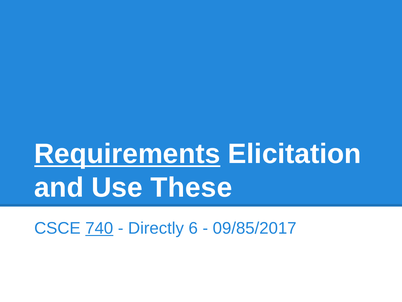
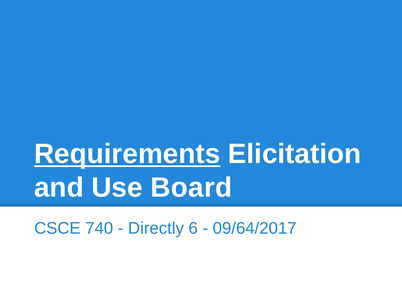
These: These -> Board
740 underline: present -> none
09/85/2017: 09/85/2017 -> 09/64/2017
